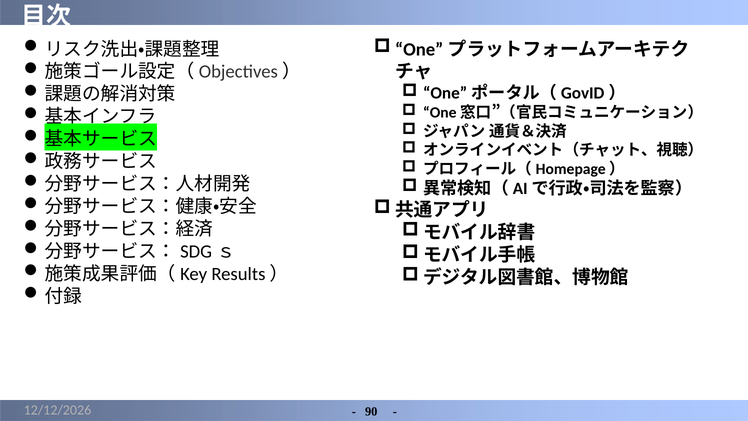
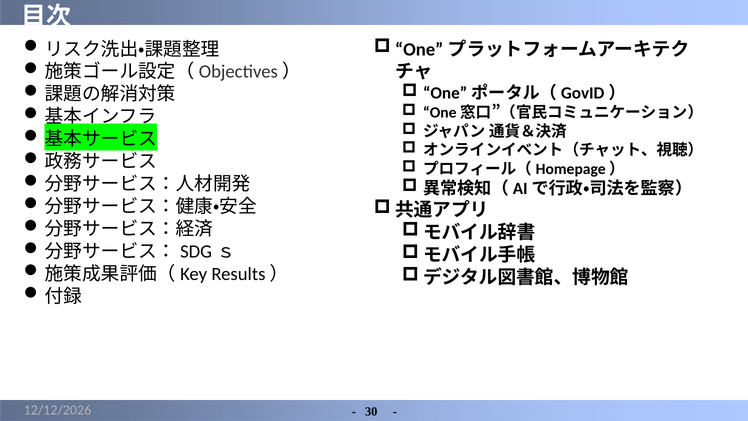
90: 90 -> 30
